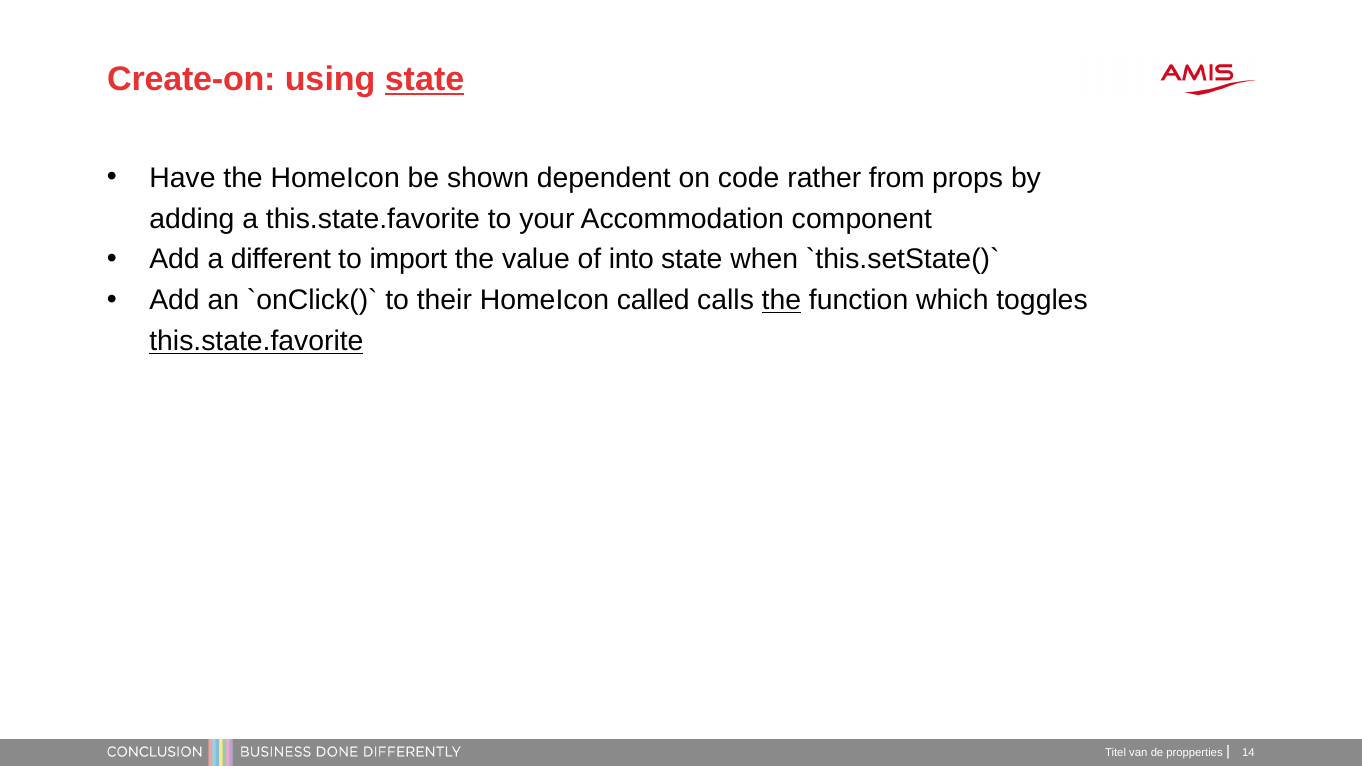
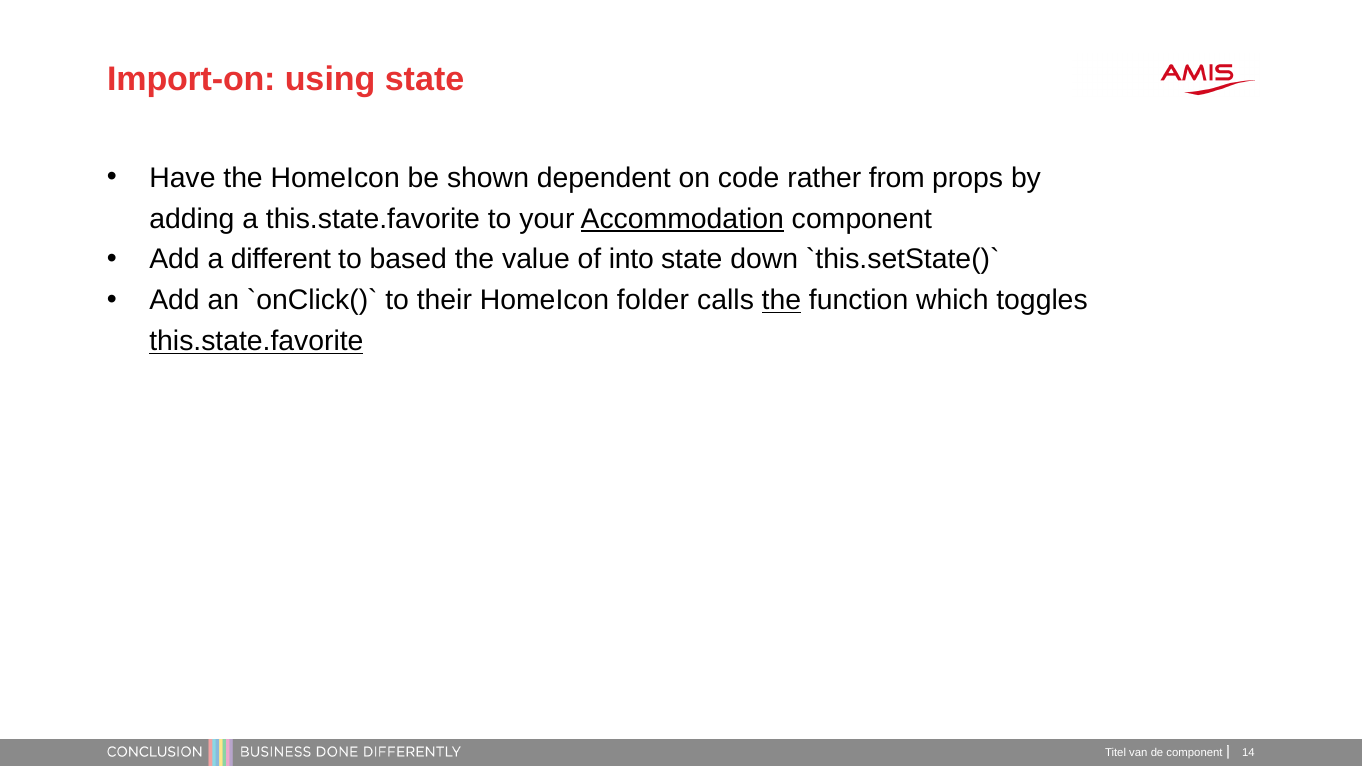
Create-on: Create-on -> Import-on
state at (425, 80) underline: present -> none
Accommodation underline: none -> present
import: import -> based
when: when -> down
called: called -> folder
de propperties: propperties -> component
